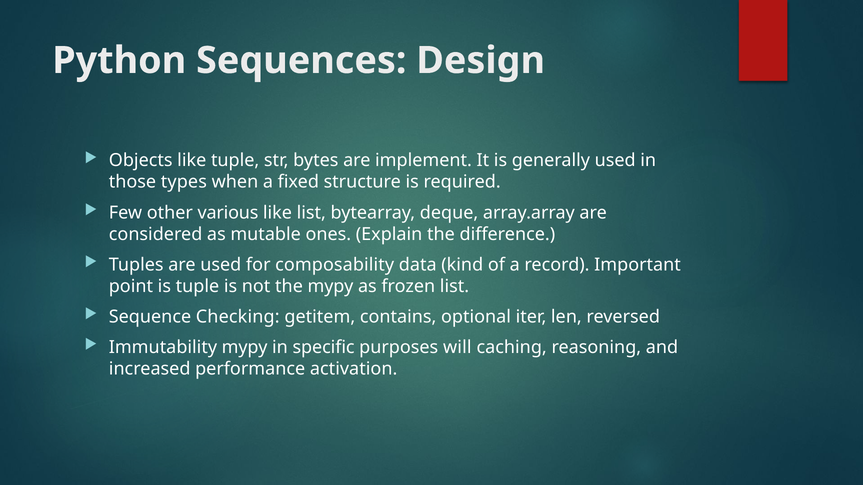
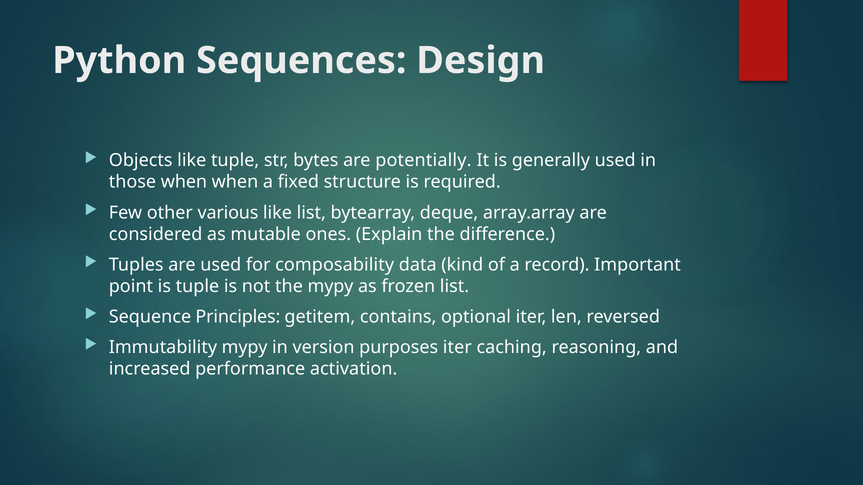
implement: implement -> potentially
those types: types -> when
Checking: Checking -> Principles
specific: specific -> version
purposes will: will -> iter
